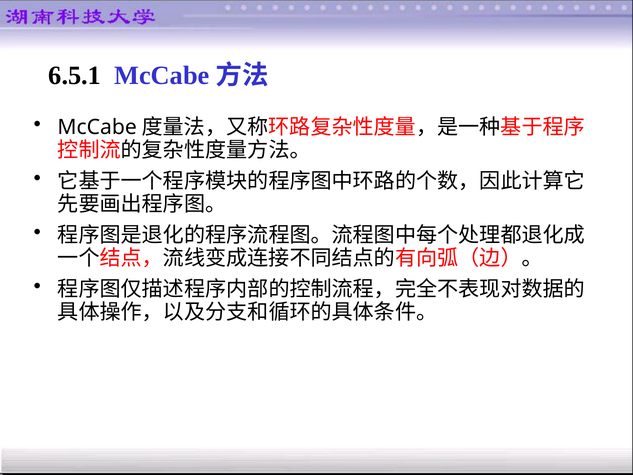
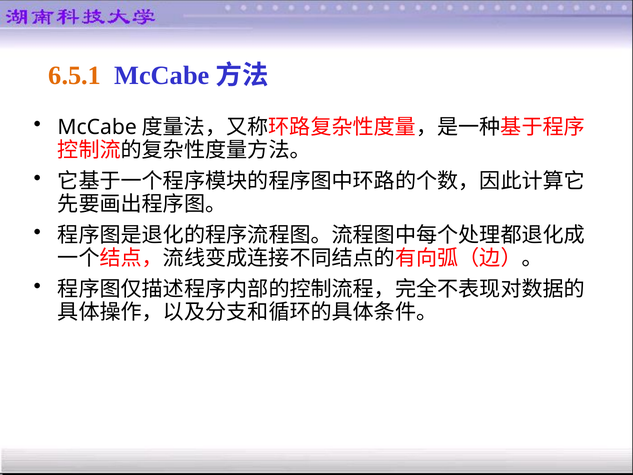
6.5.1 colour: black -> orange
